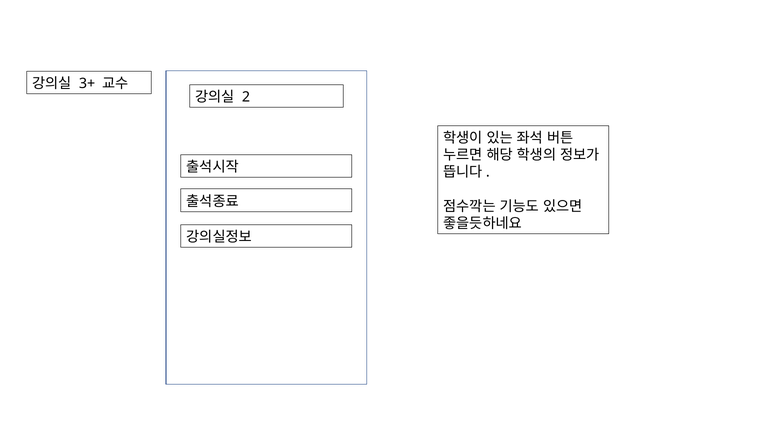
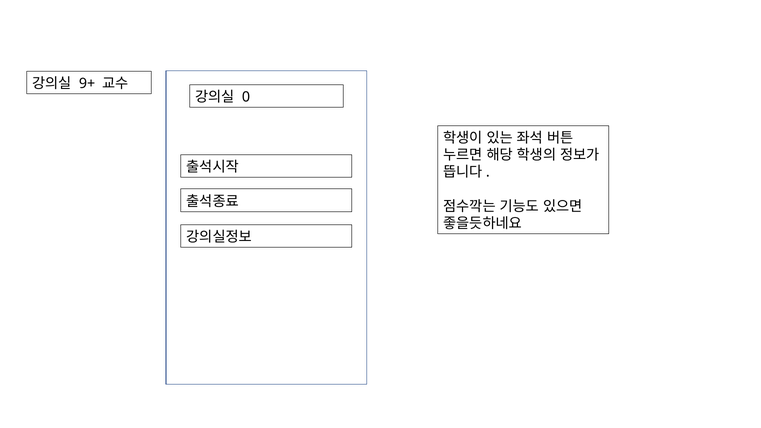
3+: 3+ -> 9+
2: 2 -> 0
